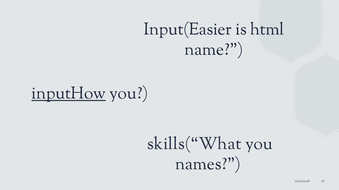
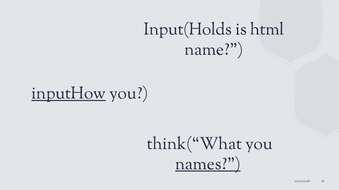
Input(Easier: Input(Easier -> Input(Holds
skills(“What: skills(“What -> think(“What
names underline: none -> present
